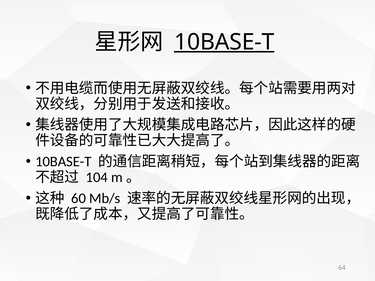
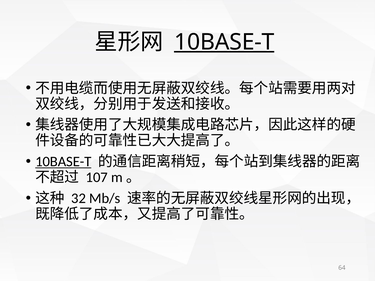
10BASE-T at (63, 162) underline: none -> present
104: 104 -> 107
60: 60 -> 32
